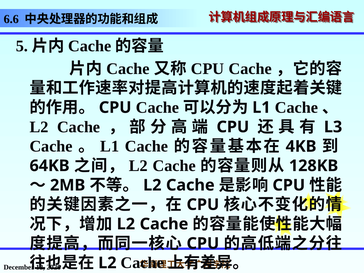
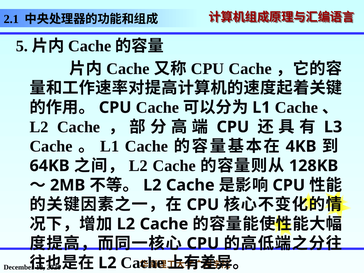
6.6: 6.6 -> 2.1
